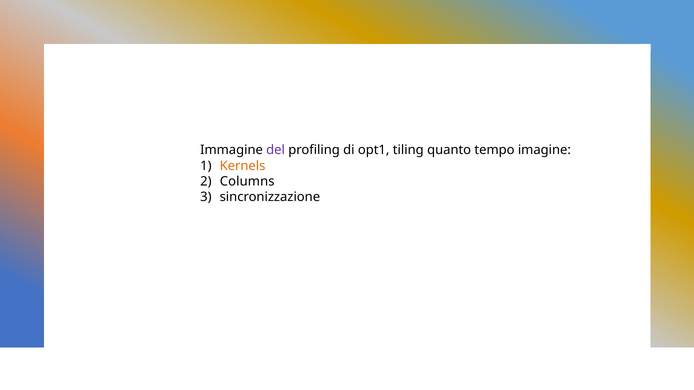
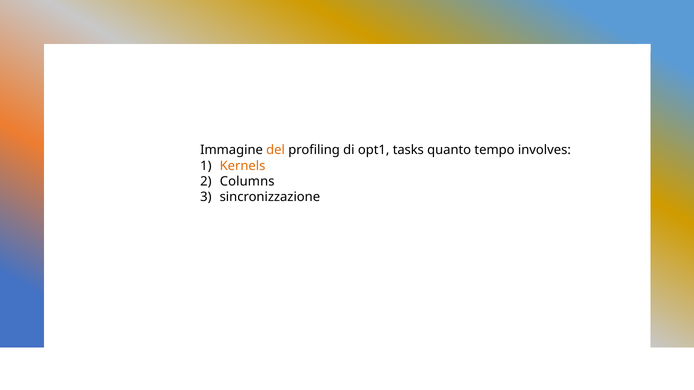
del colour: purple -> orange
tiling: tiling -> tasks
imagine: imagine -> involves
